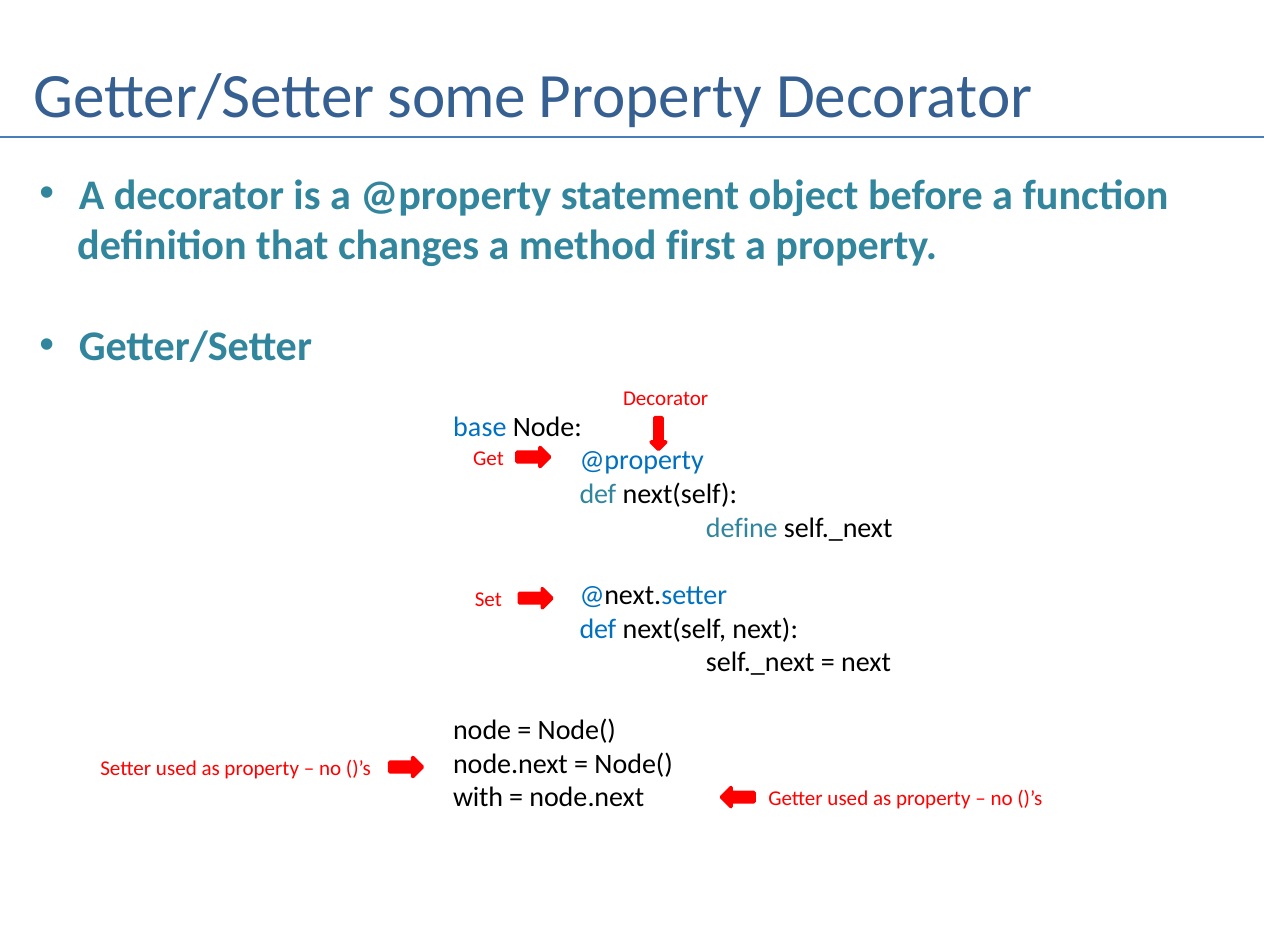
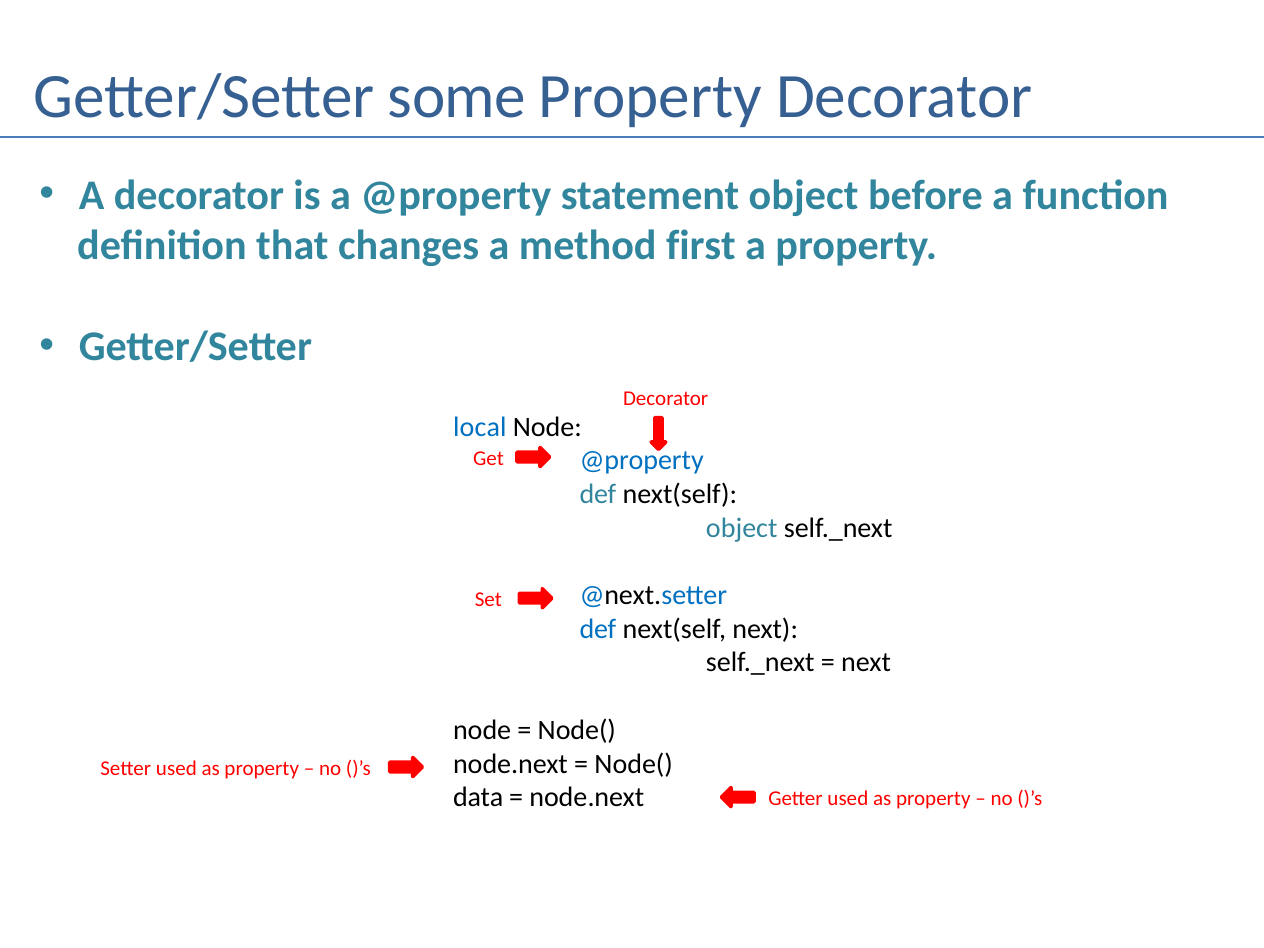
base: base -> local
define at (742, 528): define -> object
with: with -> data
